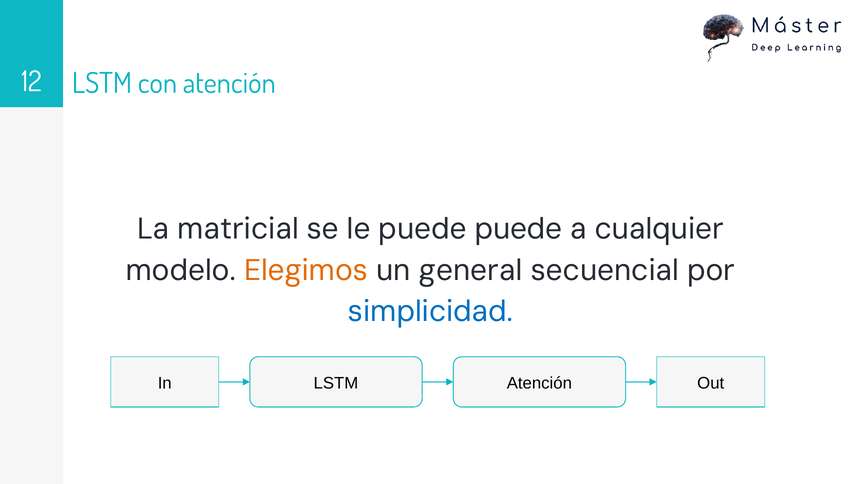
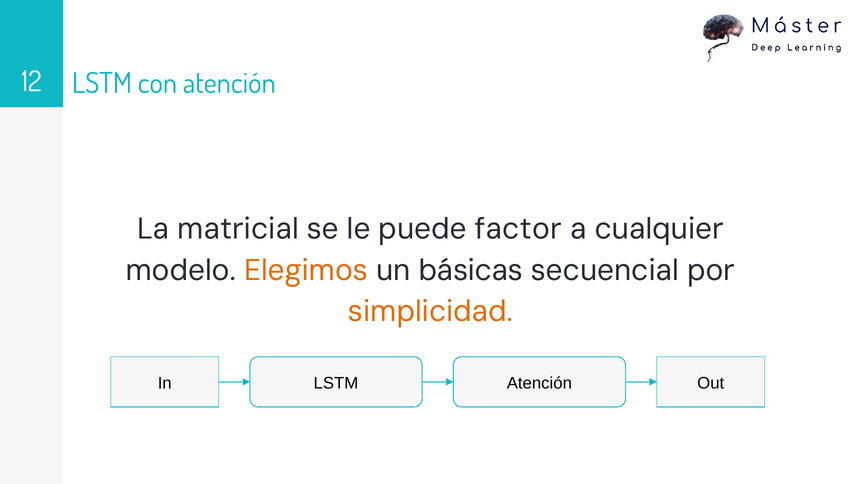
puede puede: puede -> factor
general: general -> básicas
simplicidad colour: blue -> orange
